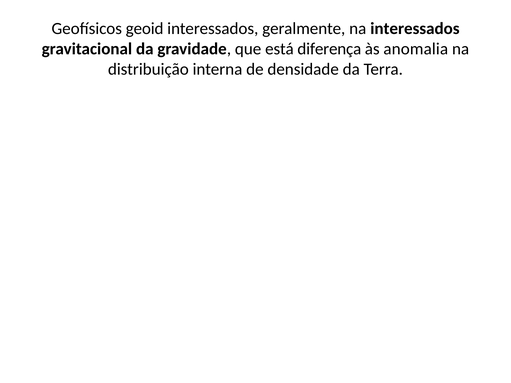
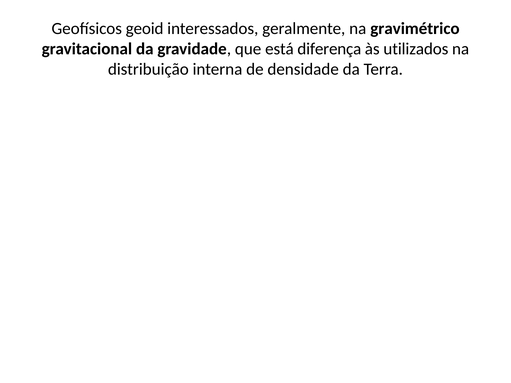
na interessados: interessados -> gravimétrico
anomalia: anomalia -> utilizados
